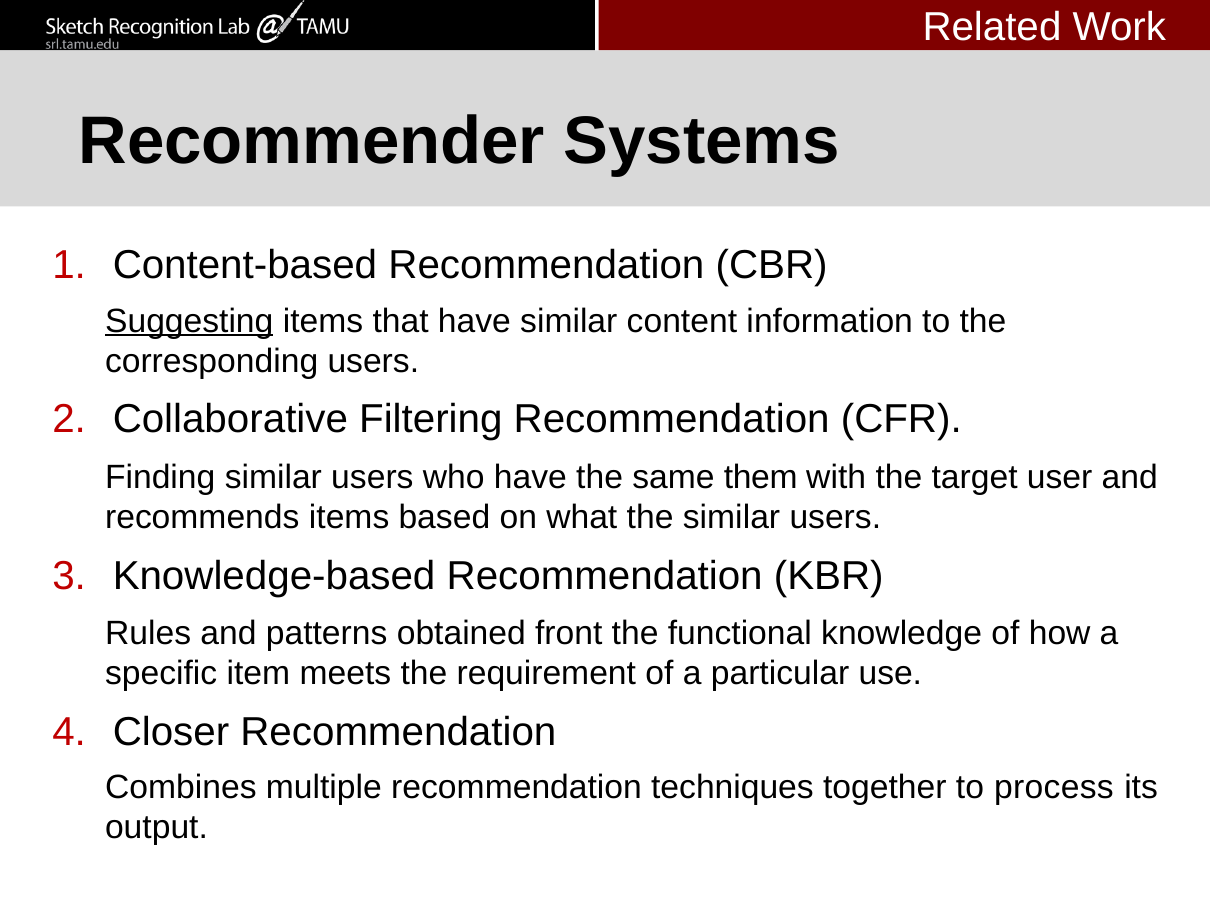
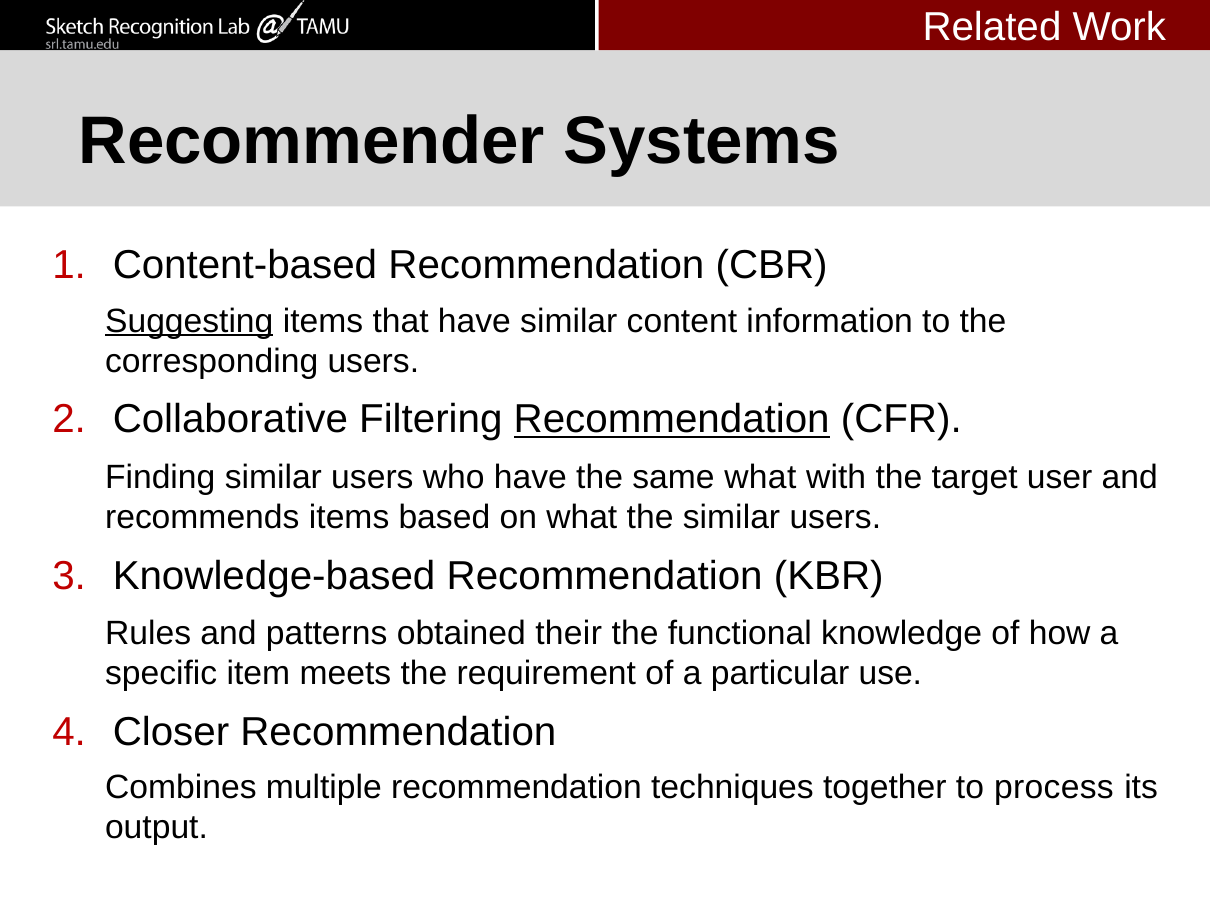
Recommendation at (672, 419) underline: none -> present
same them: them -> what
front: front -> their
